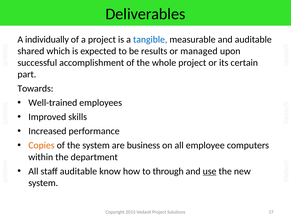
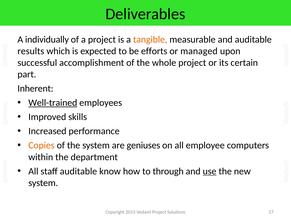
tangible colour: blue -> orange
shared: shared -> results
results: results -> efforts
Towards: Towards -> Inherent
Well-trained underline: none -> present
business: business -> geniuses
